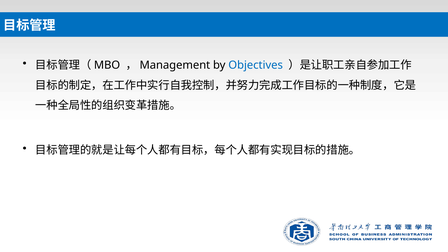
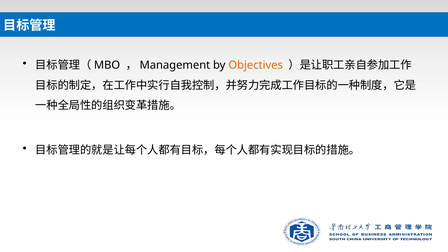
Objectives colour: blue -> orange
